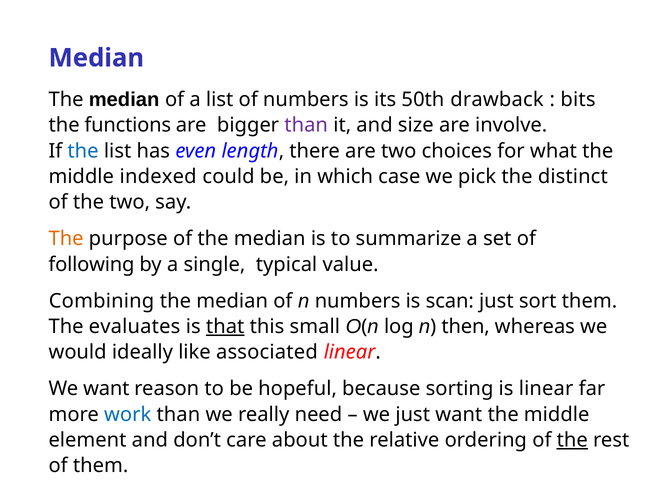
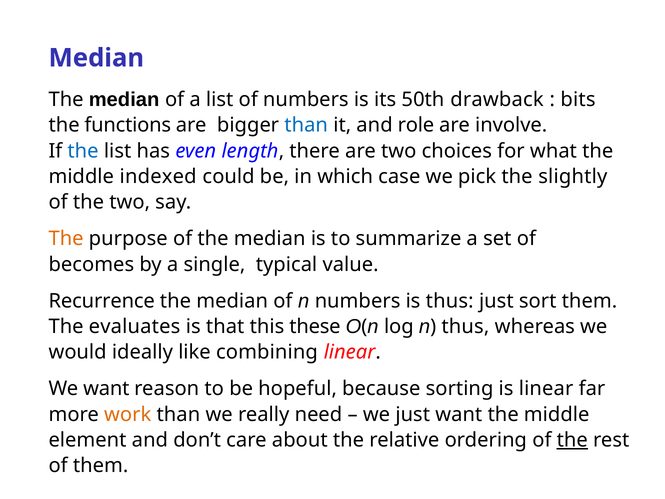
than at (306, 125) colour: purple -> blue
size: size -> role
distinct: distinct -> slightly
following: following -> becomes
Combining: Combining -> Recurrence
is scan: scan -> thus
that underline: present -> none
small: small -> these
then at (466, 327): then -> thus
associated: associated -> combining
work colour: blue -> orange
